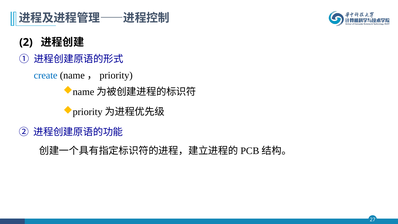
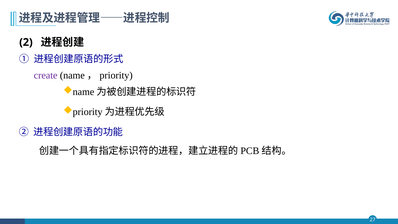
create colour: blue -> purple
